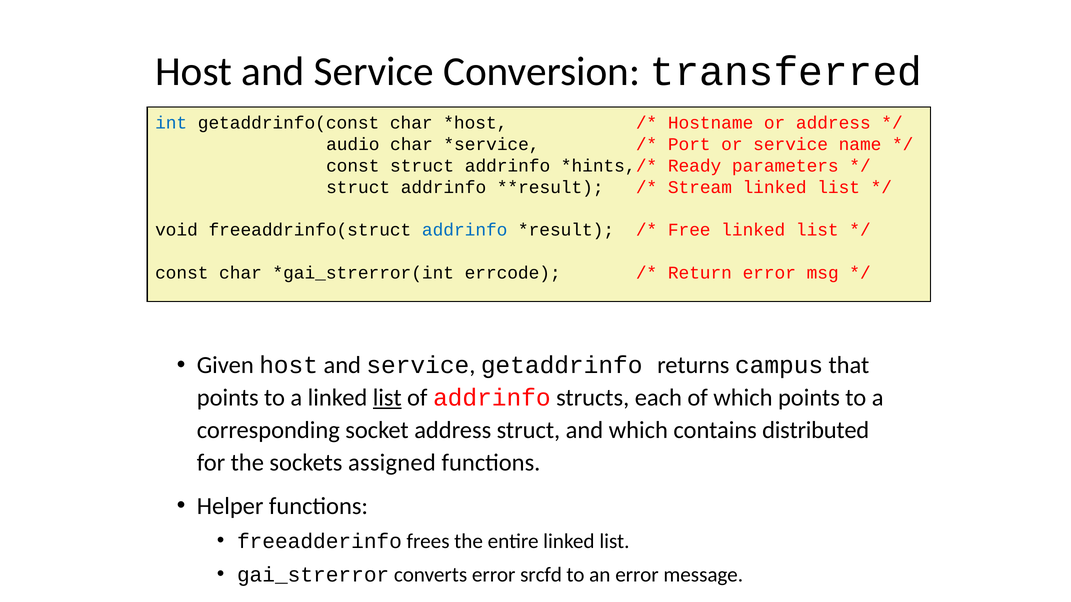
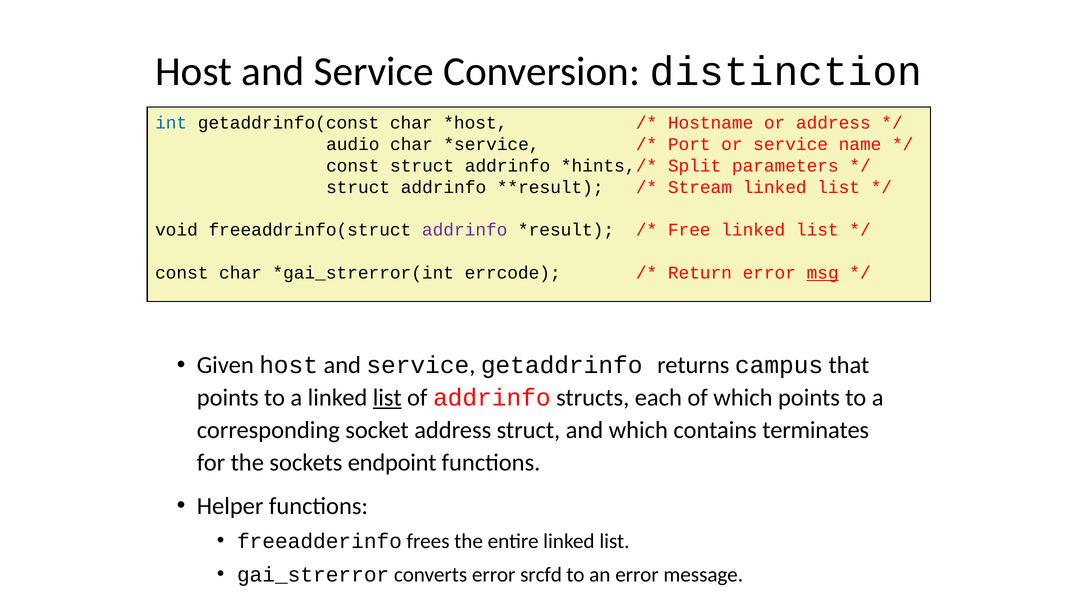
transferred: transferred -> distinction
Ready: Ready -> Split
addrinfo at (465, 230) colour: blue -> purple
msg underline: none -> present
distributed: distributed -> terminates
assigned: assigned -> endpoint
